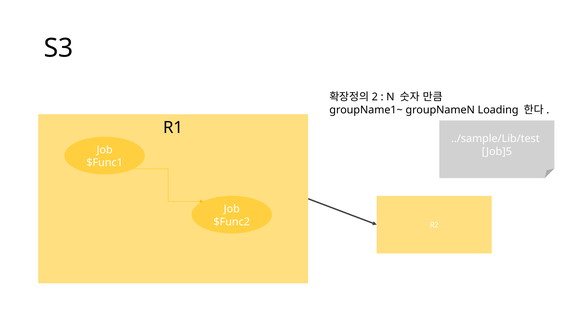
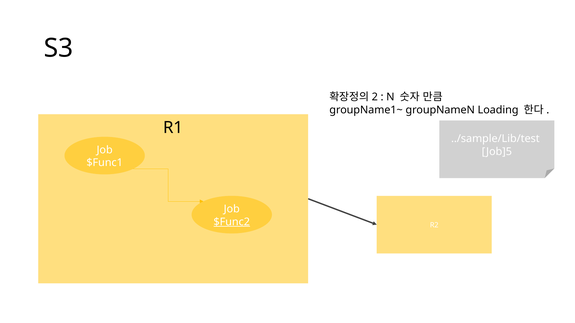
$Func2 underline: none -> present
